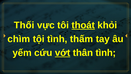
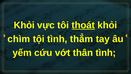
Thối at (24, 25): Thối -> Khỏi
thấm: thấm -> thẳm
vớt underline: present -> none
